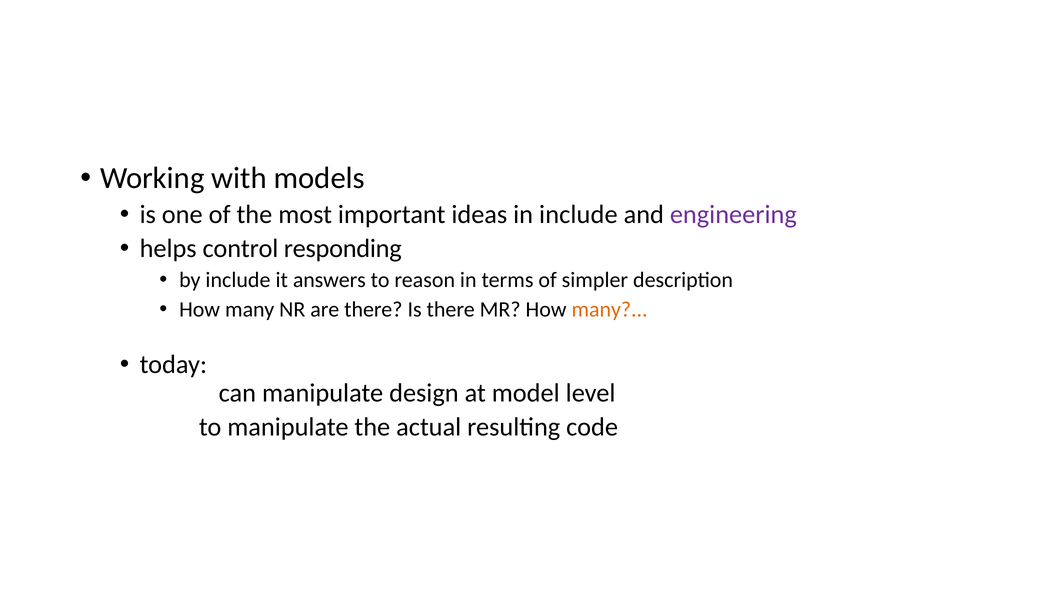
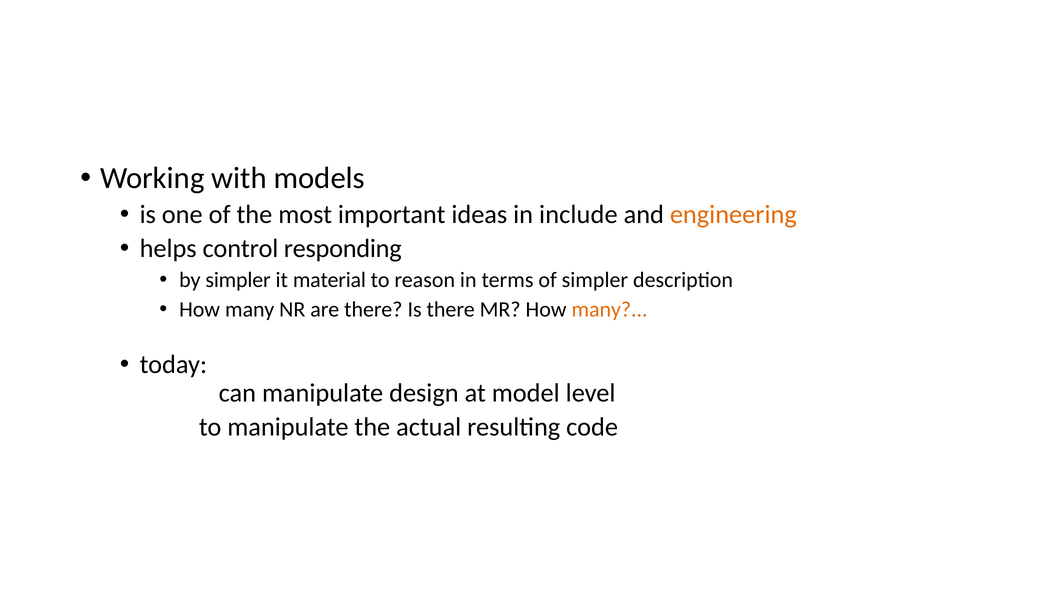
engineering colour: purple -> orange
by include: include -> simpler
answers: answers -> material
